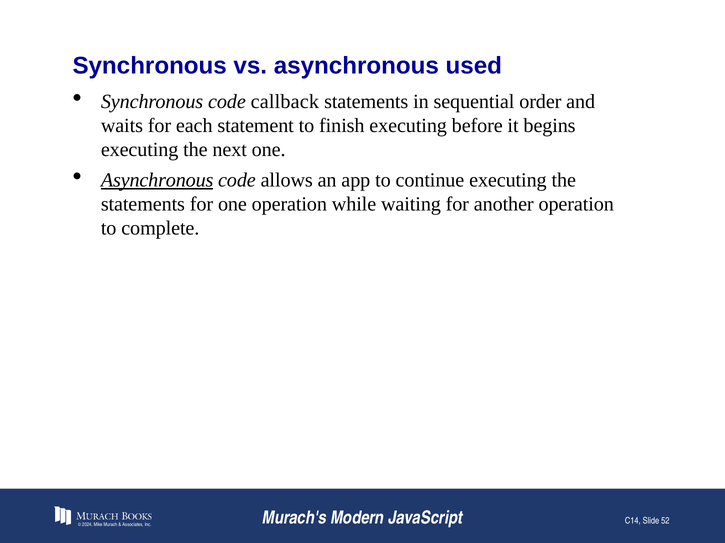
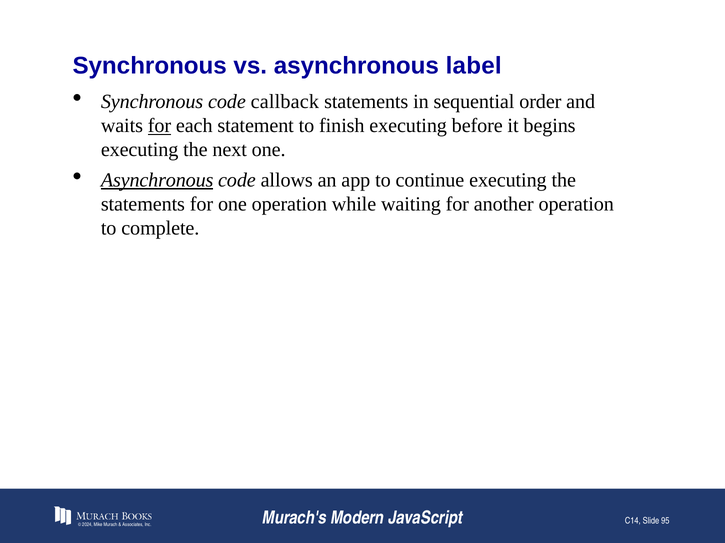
used: used -> label
for at (160, 126) underline: none -> present
52: 52 -> 95
